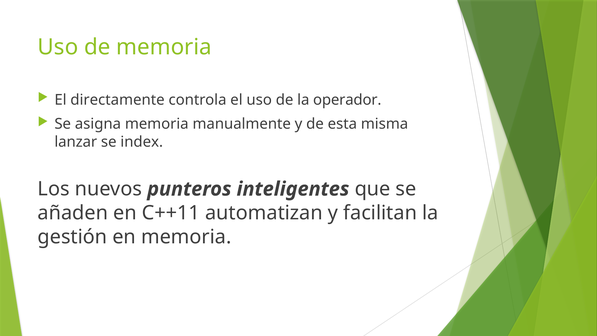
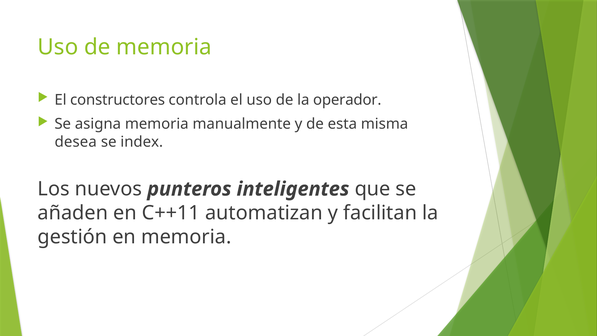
directamente: directamente -> constructores
lanzar: lanzar -> desea
